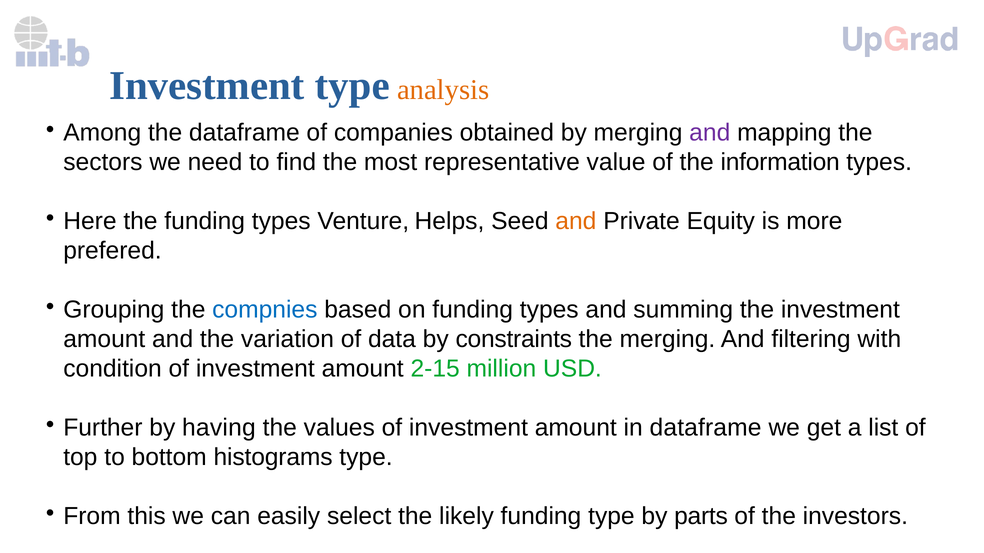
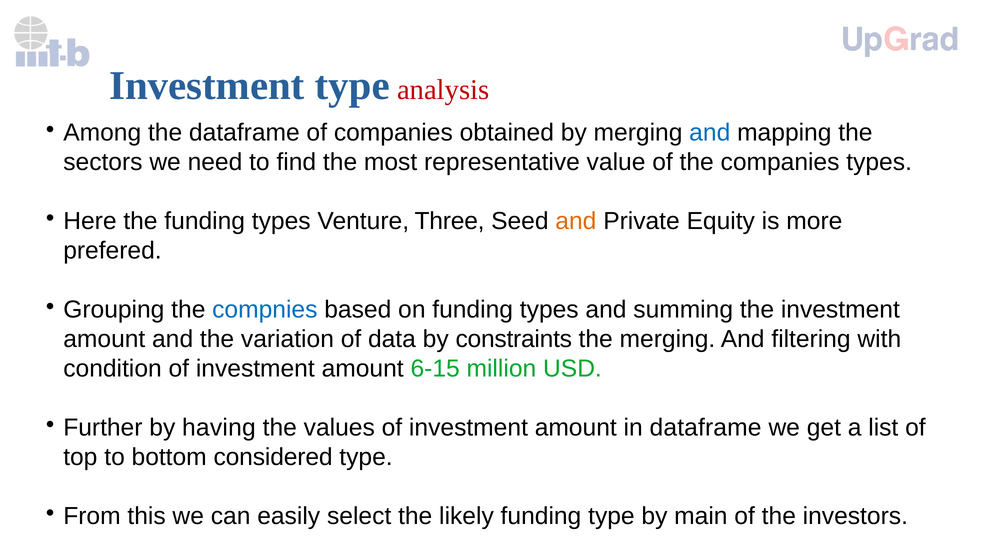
analysis colour: orange -> red
and at (710, 133) colour: purple -> blue
the information: information -> companies
Helps: Helps -> Three
2-15: 2-15 -> 6-15
histograms: histograms -> considered
parts: parts -> main
